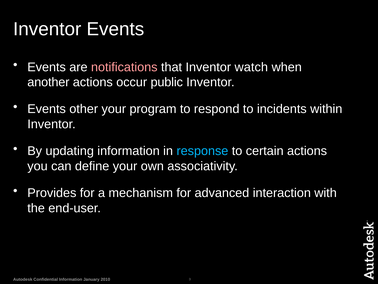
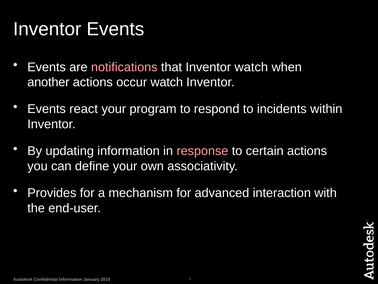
occur public: public -> watch
other: other -> react
response colour: light blue -> pink
